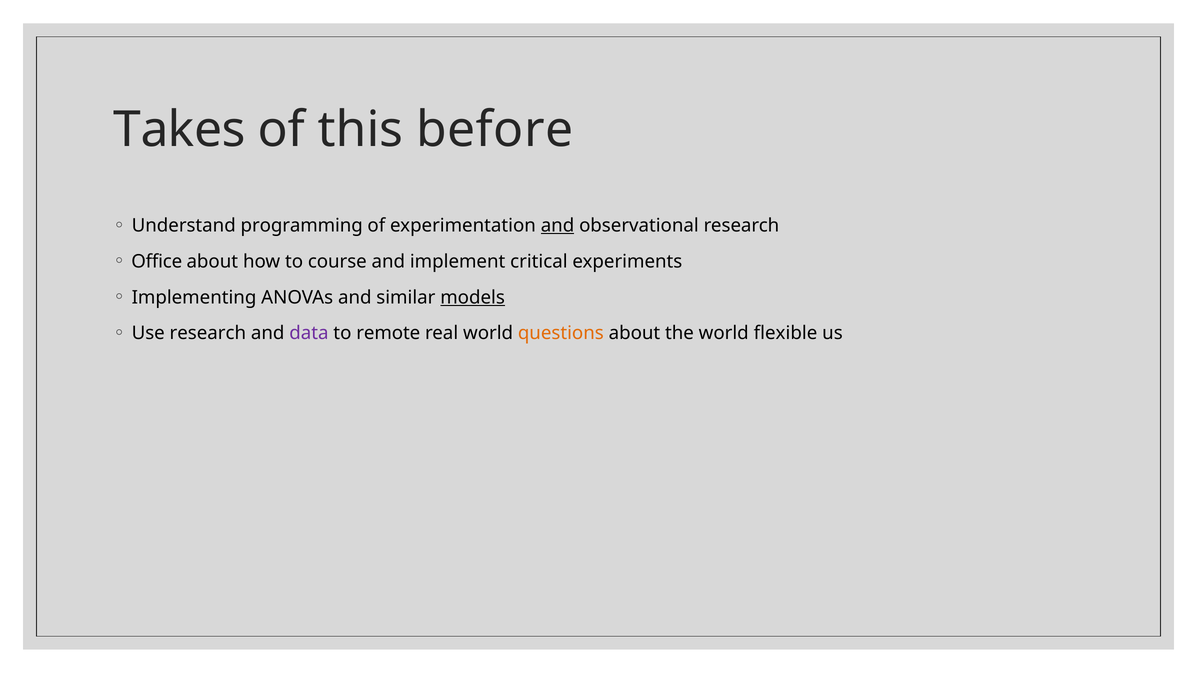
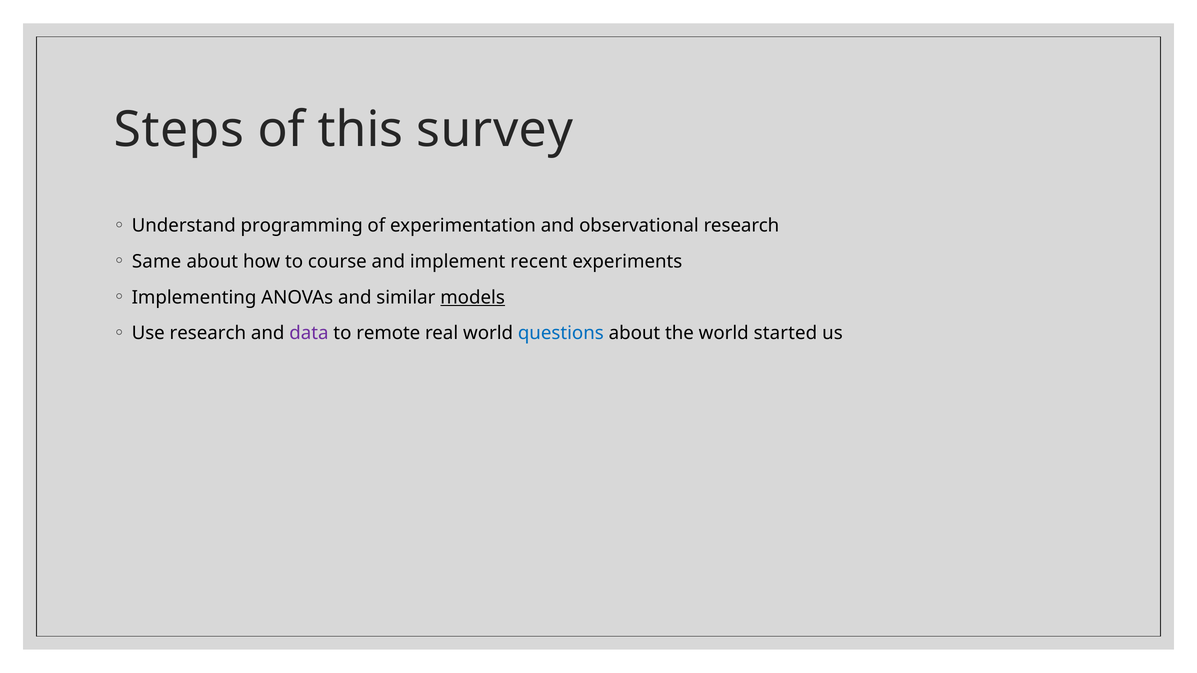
Takes: Takes -> Steps
before: before -> survey
and at (558, 226) underline: present -> none
Office: Office -> Same
critical: critical -> recent
questions colour: orange -> blue
flexible: flexible -> started
